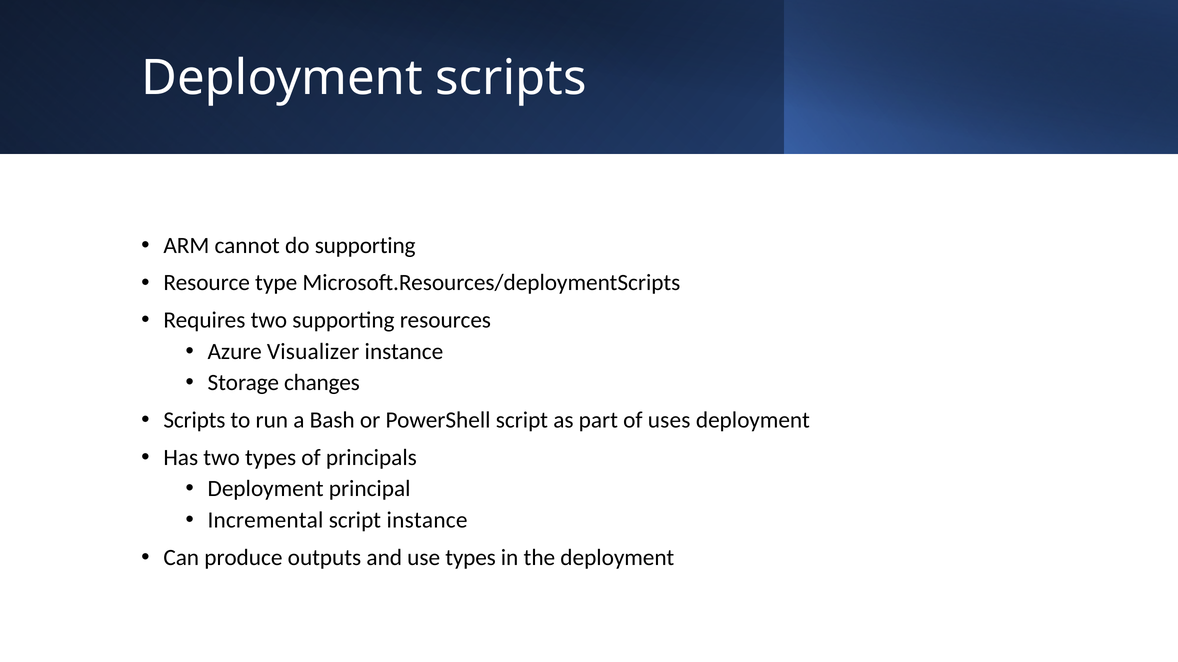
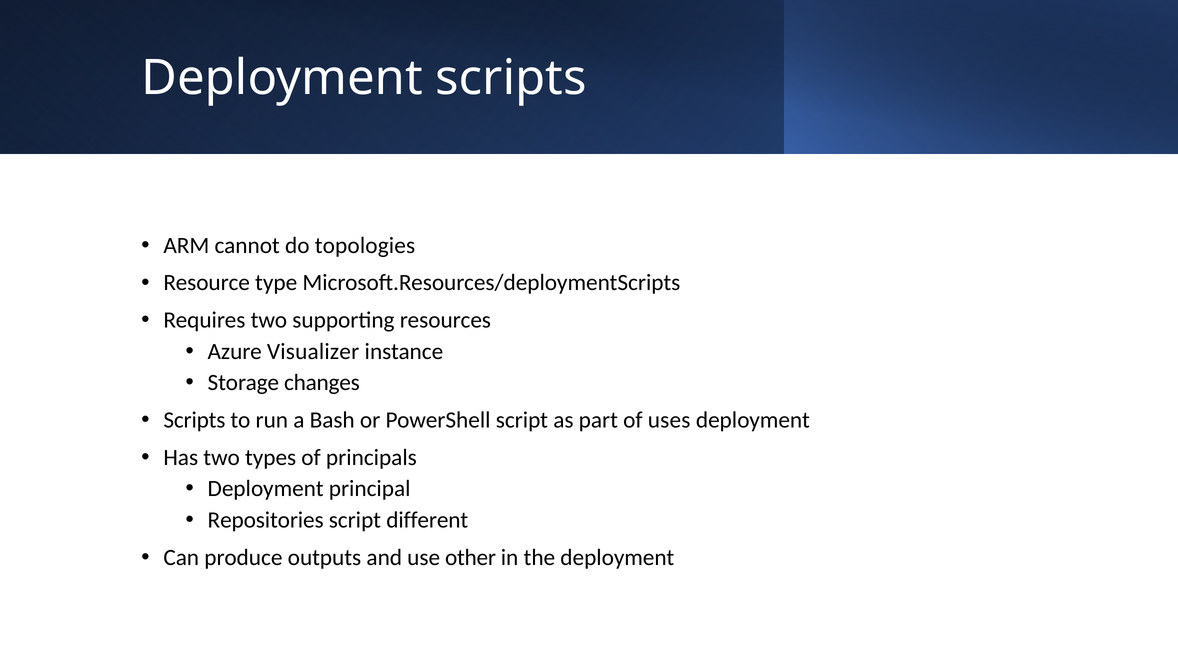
do supporting: supporting -> topologies
Incremental: Incremental -> Repositories
script instance: instance -> different
use types: types -> other
